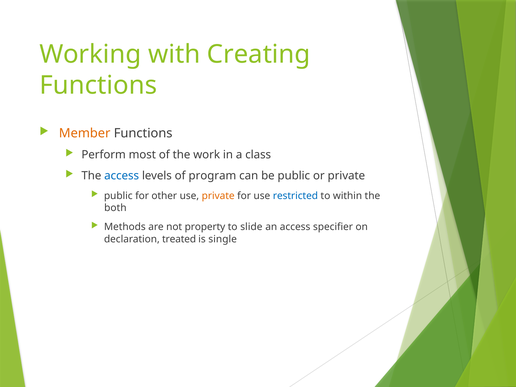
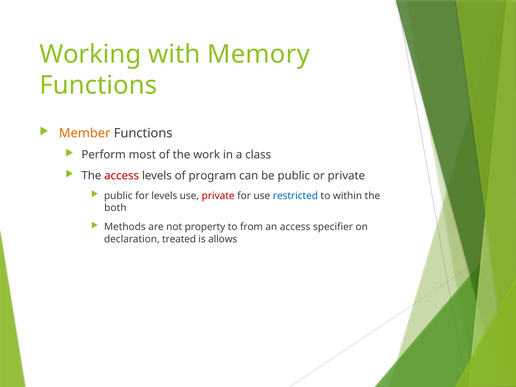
Creating: Creating -> Memory
access at (122, 176) colour: blue -> red
for other: other -> levels
private at (218, 196) colour: orange -> red
slide: slide -> from
single: single -> allows
